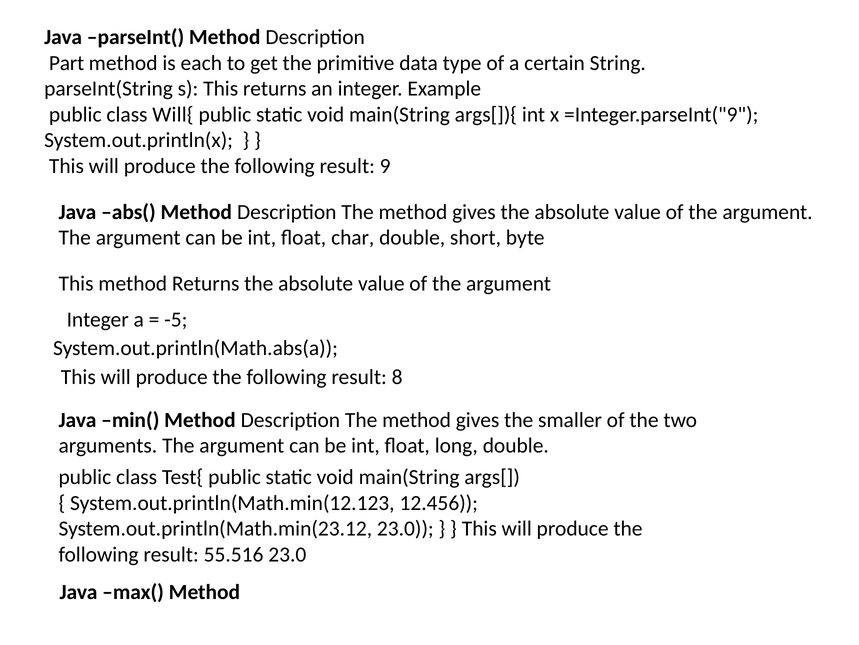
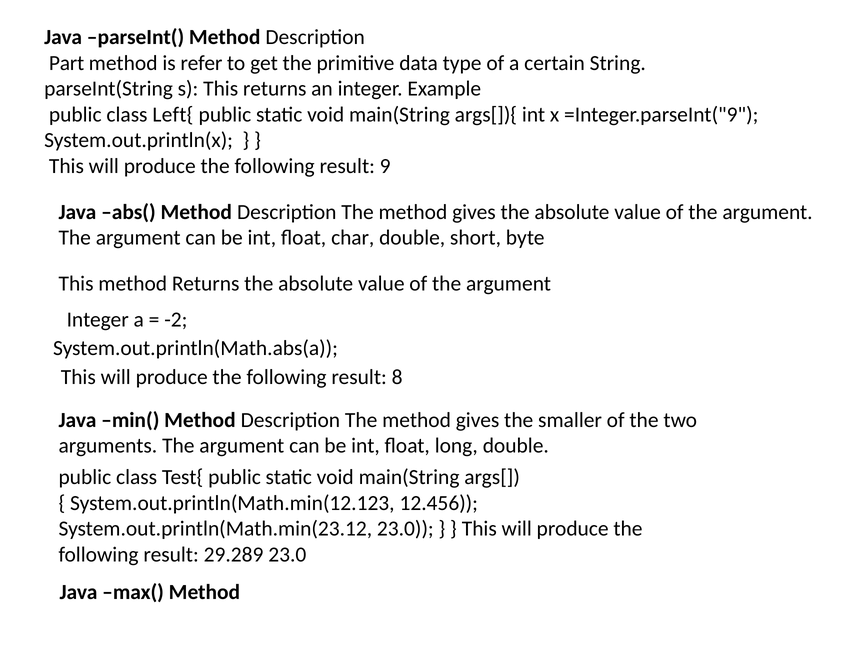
each: each -> refer
Will{: Will{ -> Left{
-5: -5 -> -2
55.516: 55.516 -> 29.289
